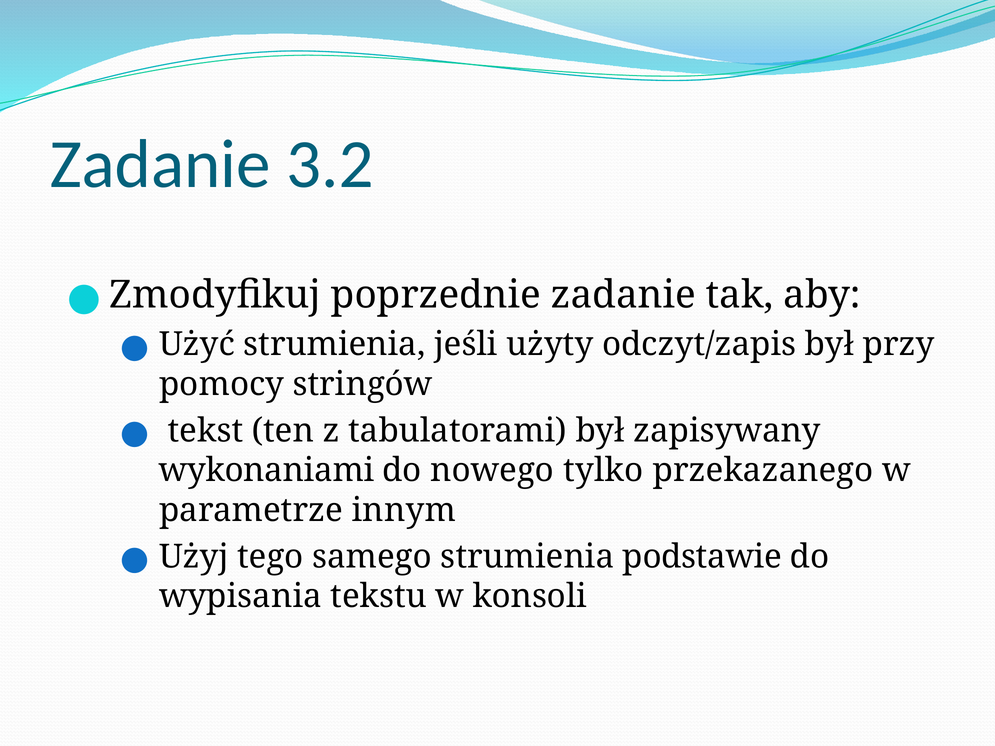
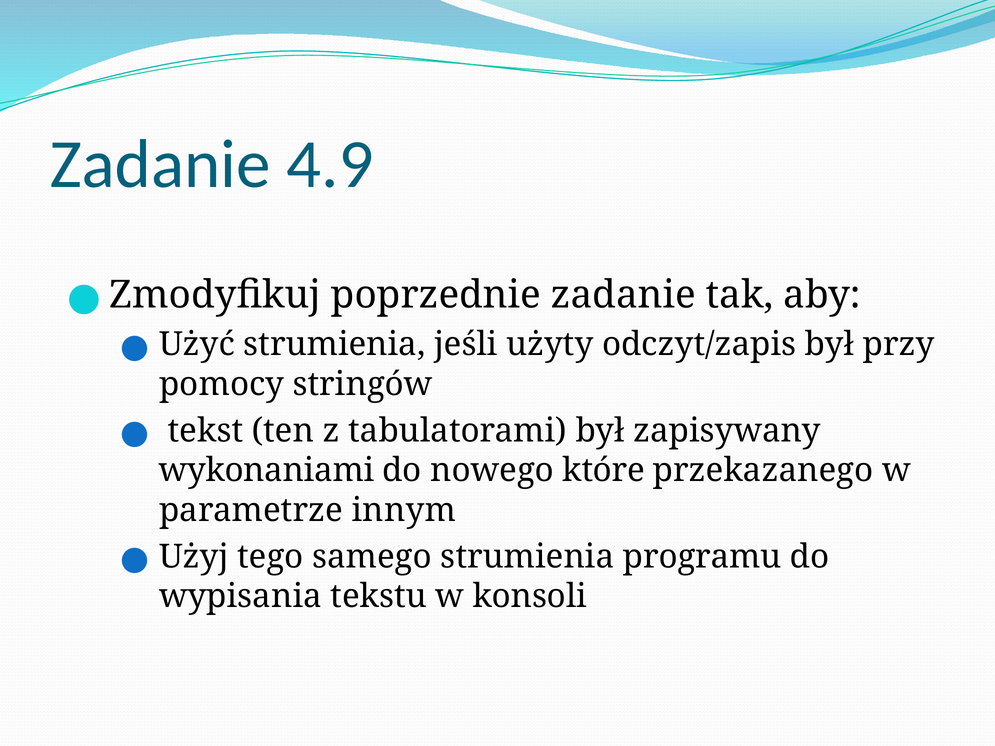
3.2: 3.2 -> 4.9
tylko: tylko -> które
podstawie: podstawie -> programu
